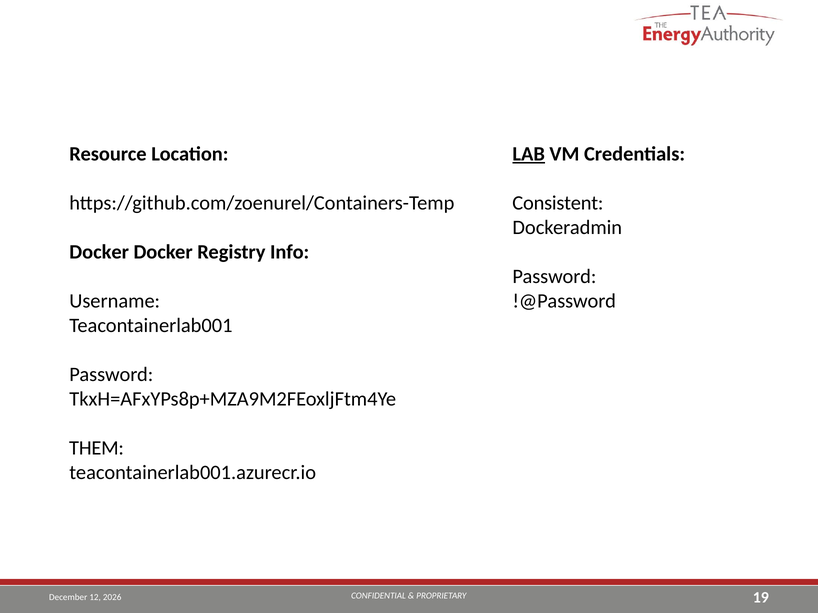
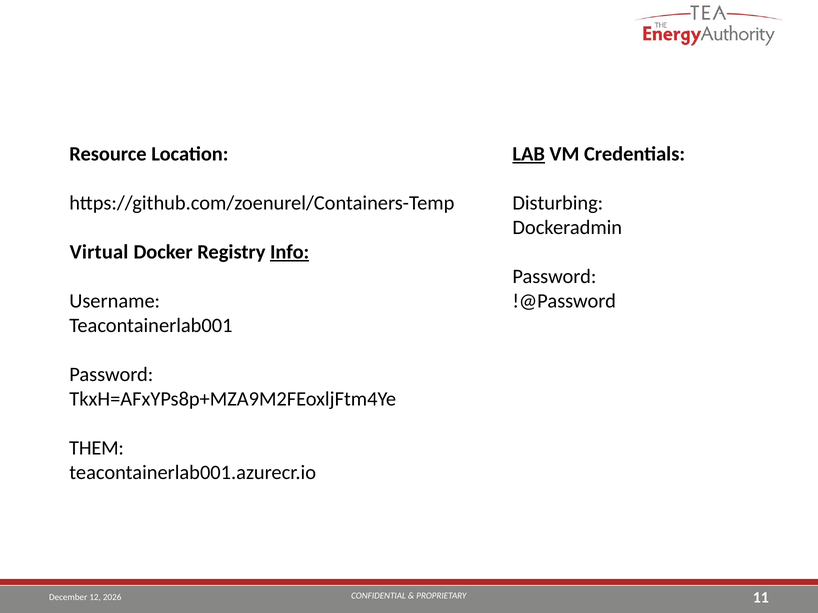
Consistent: Consistent -> Disturbing
Docker at (99, 252): Docker -> Virtual
Info underline: none -> present
19: 19 -> 11
